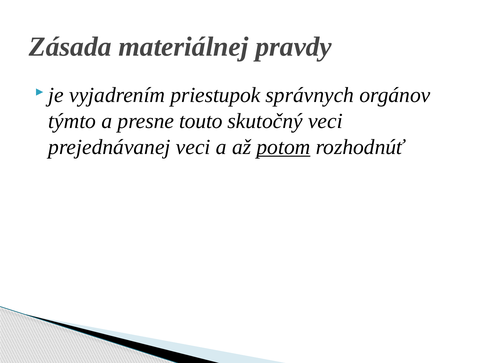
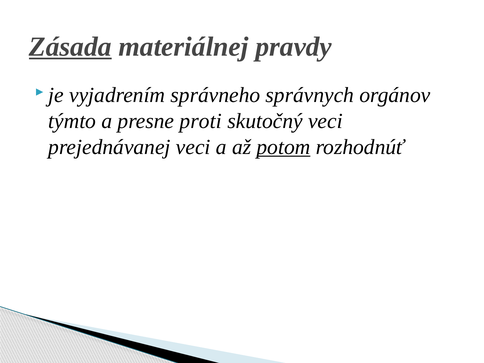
Zásada underline: none -> present
priestupok: priestupok -> správneho
touto: touto -> proti
